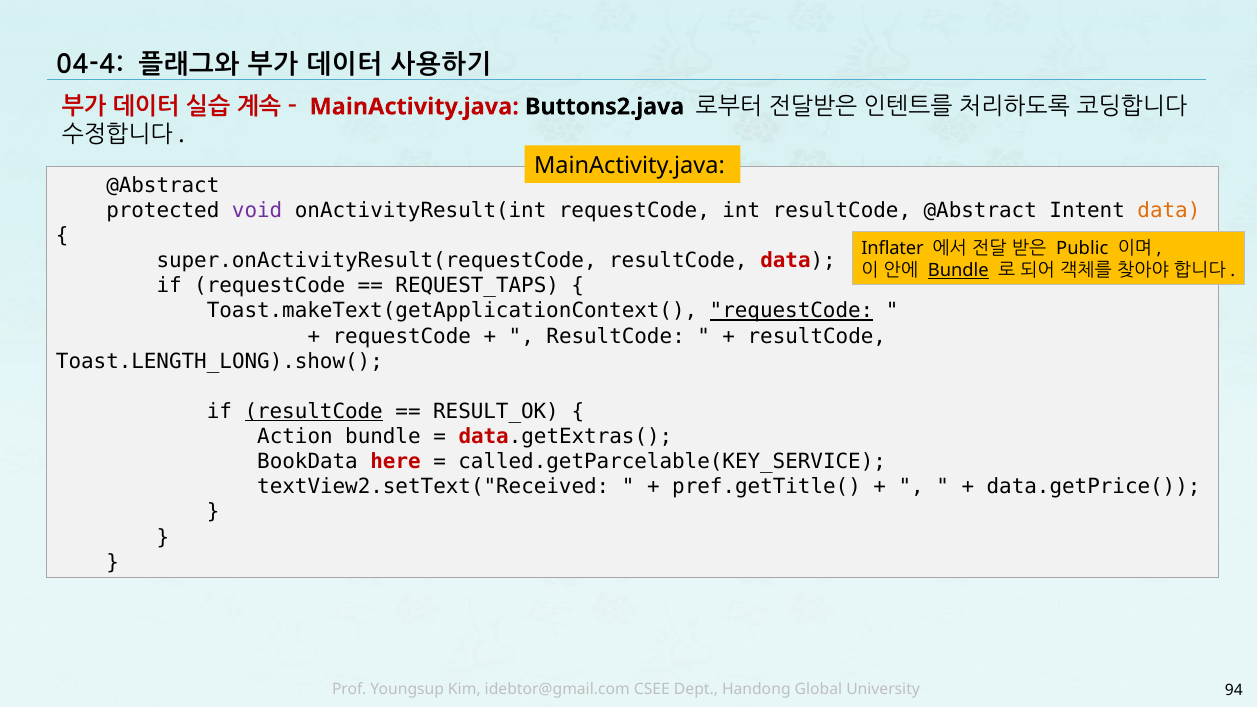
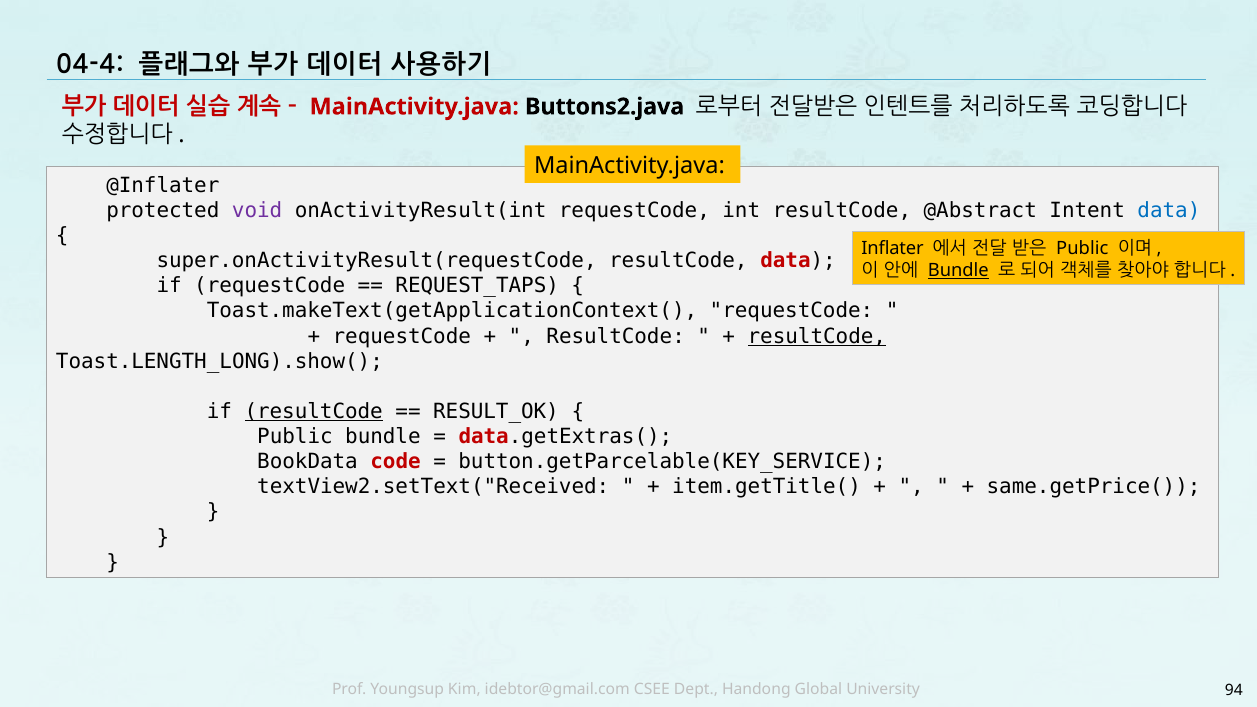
@Abstract at (163, 185): @Abstract -> @Inflater
data at (1169, 211) colour: orange -> blue
requestCode at (792, 311) underline: present -> none
resultCode at (817, 336) underline: none -> present
Action at (295, 437): Action -> Public
here: here -> code
called.getParcelable(KEY_SERVICE: called.getParcelable(KEY_SERVICE -> button.getParcelable(KEY_SERVICE
pref.getTitle(: pref.getTitle( -> item.getTitle(
data.getPrice(: data.getPrice( -> same.getPrice(
